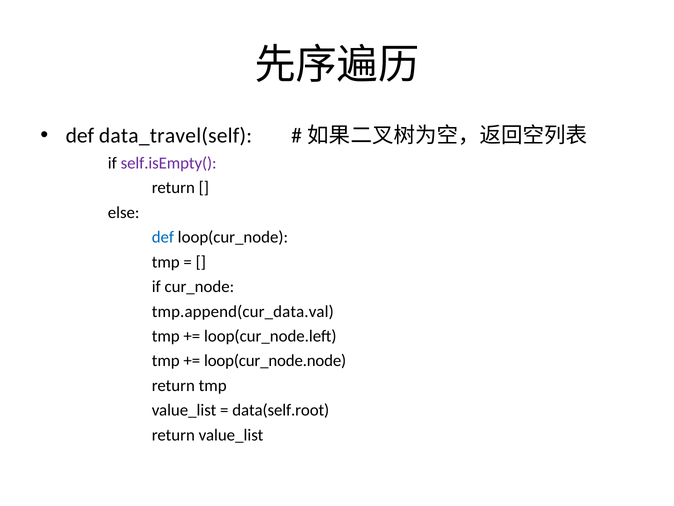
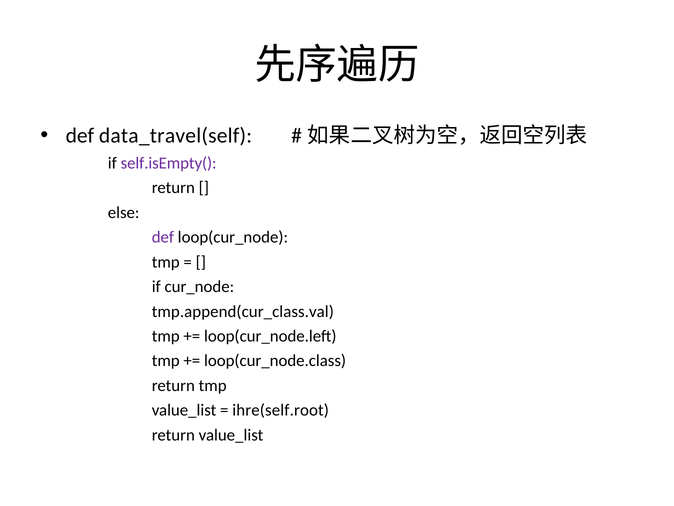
def at (163, 237) colour: blue -> purple
tmp.append(cur_data.val: tmp.append(cur_data.val -> tmp.append(cur_class.val
loop(cur_node.node: loop(cur_node.node -> loop(cur_node.class
data(self.root: data(self.root -> ihre(self.root
